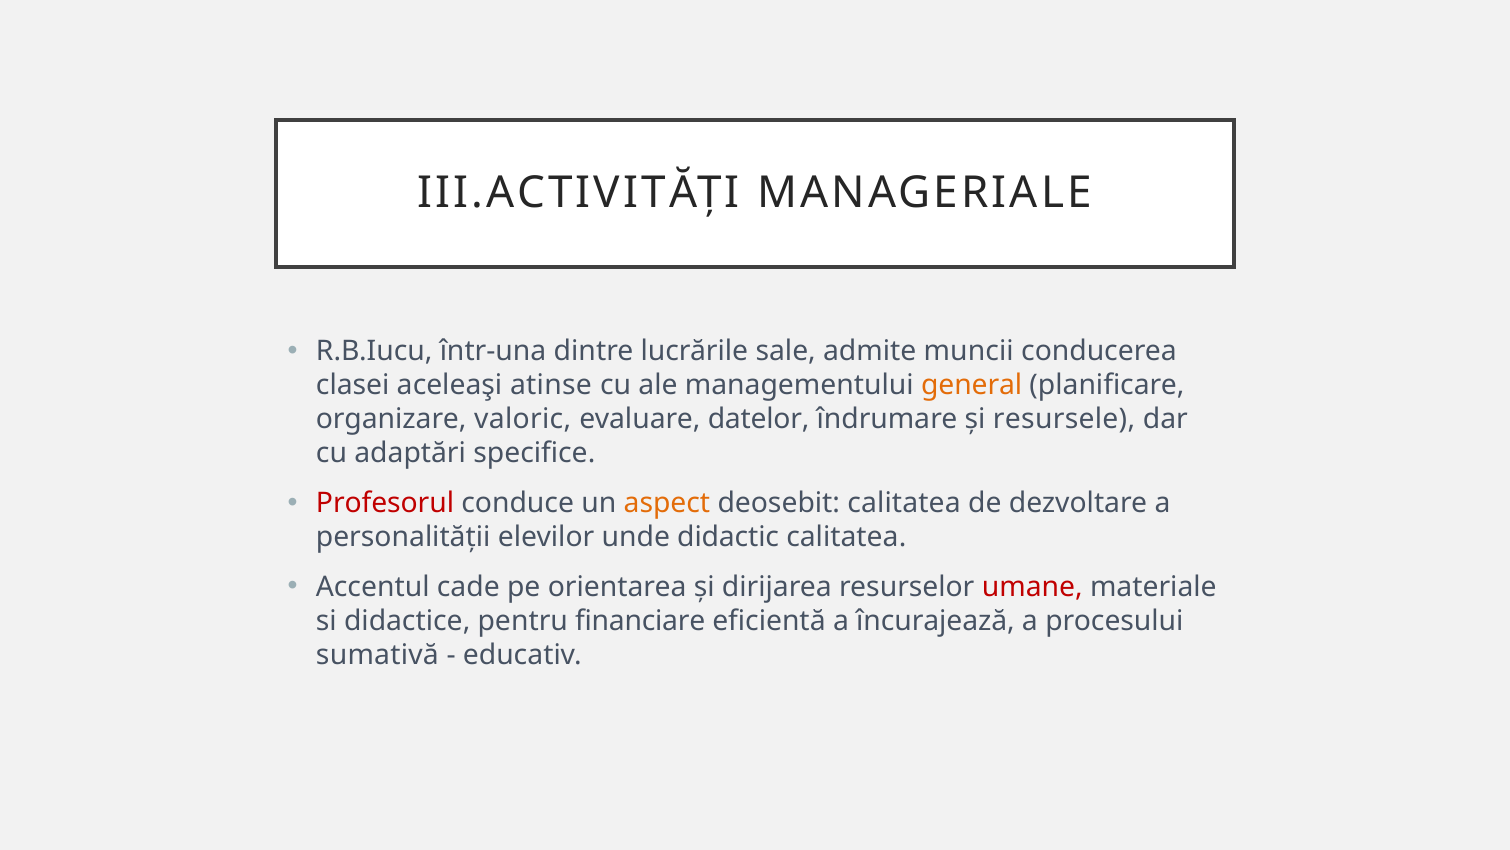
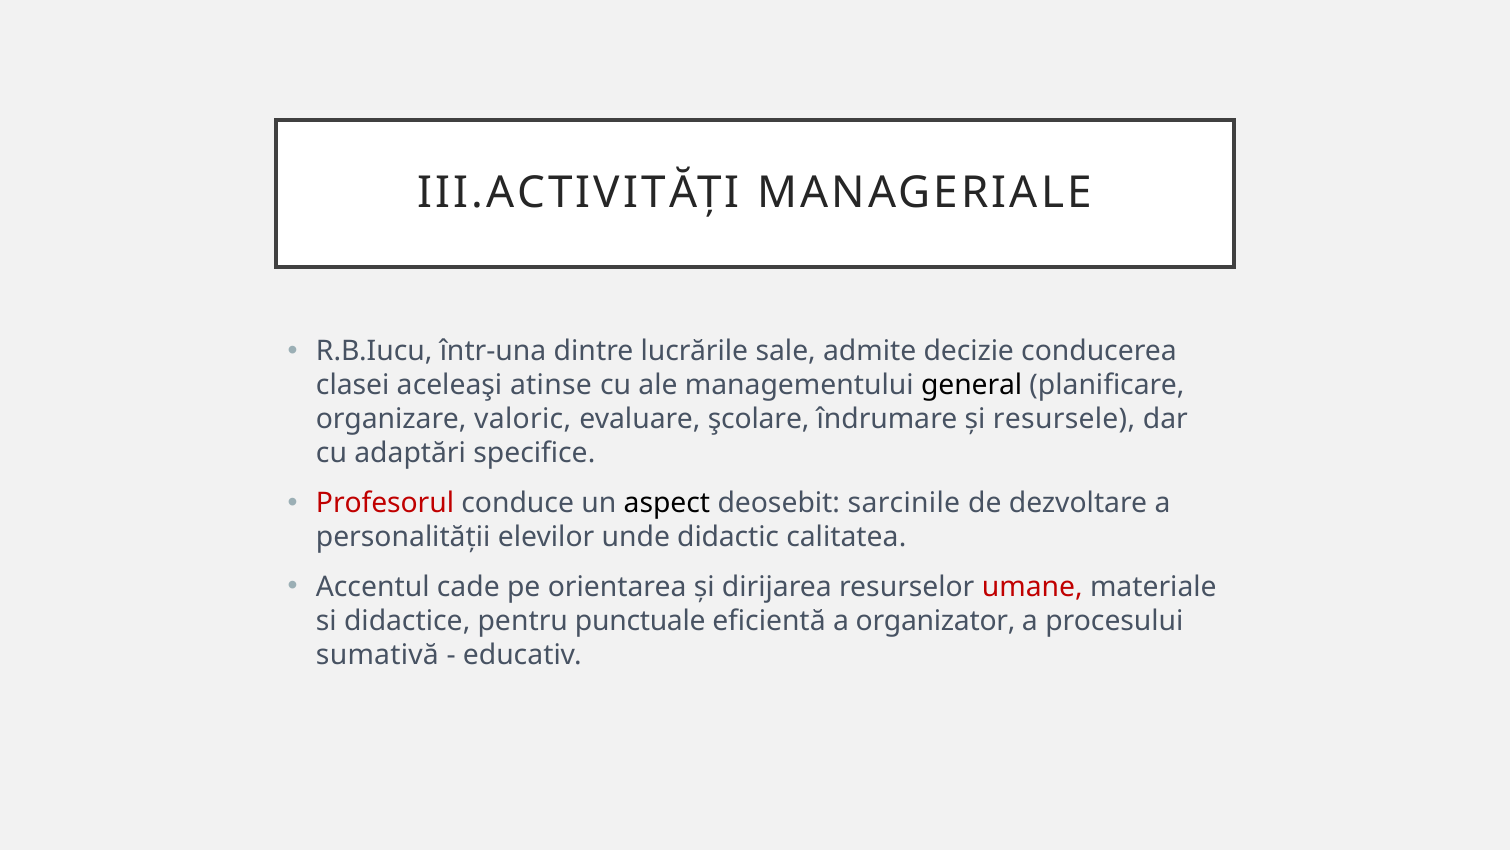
muncii: muncii -> decizie
general colour: orange -> black
datelor: datelor -> şcolare
aspect colour: orange -> black
deosebit calitatea: calitatea -> sarcinile
financiare: financiare -> punctuale
încurajează: încurajează -> organizator
